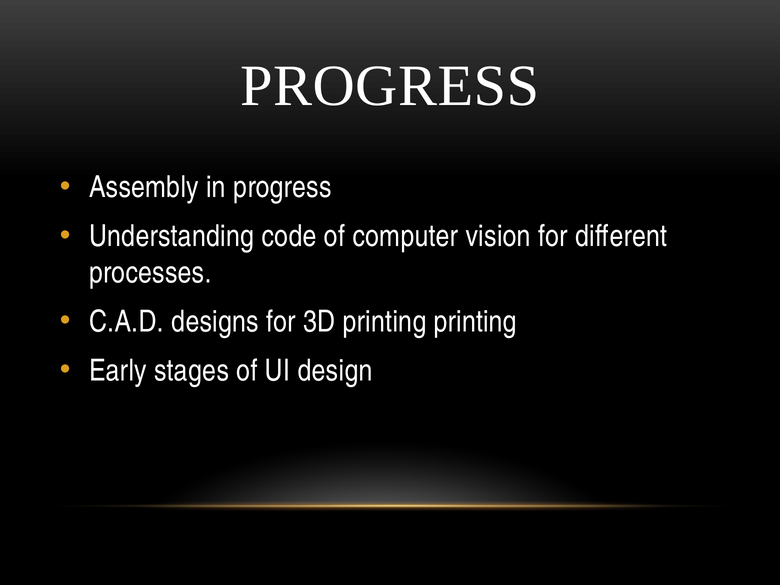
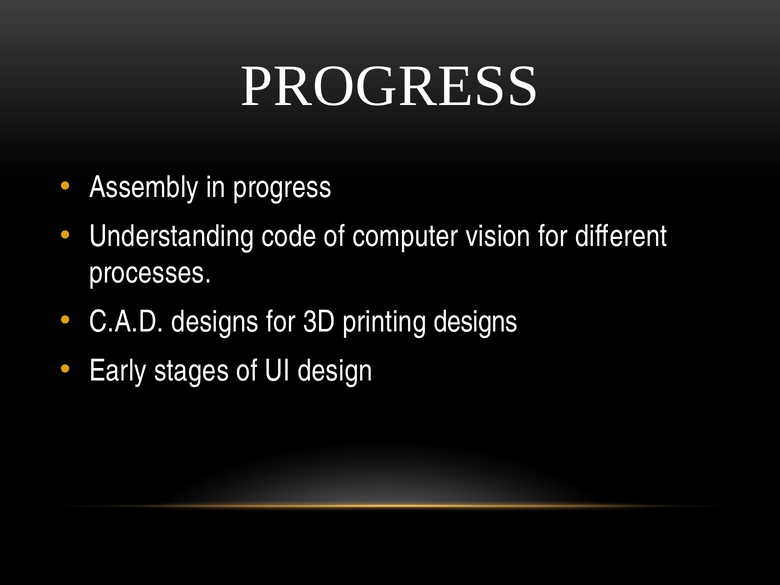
printing printing: printing -> designs
